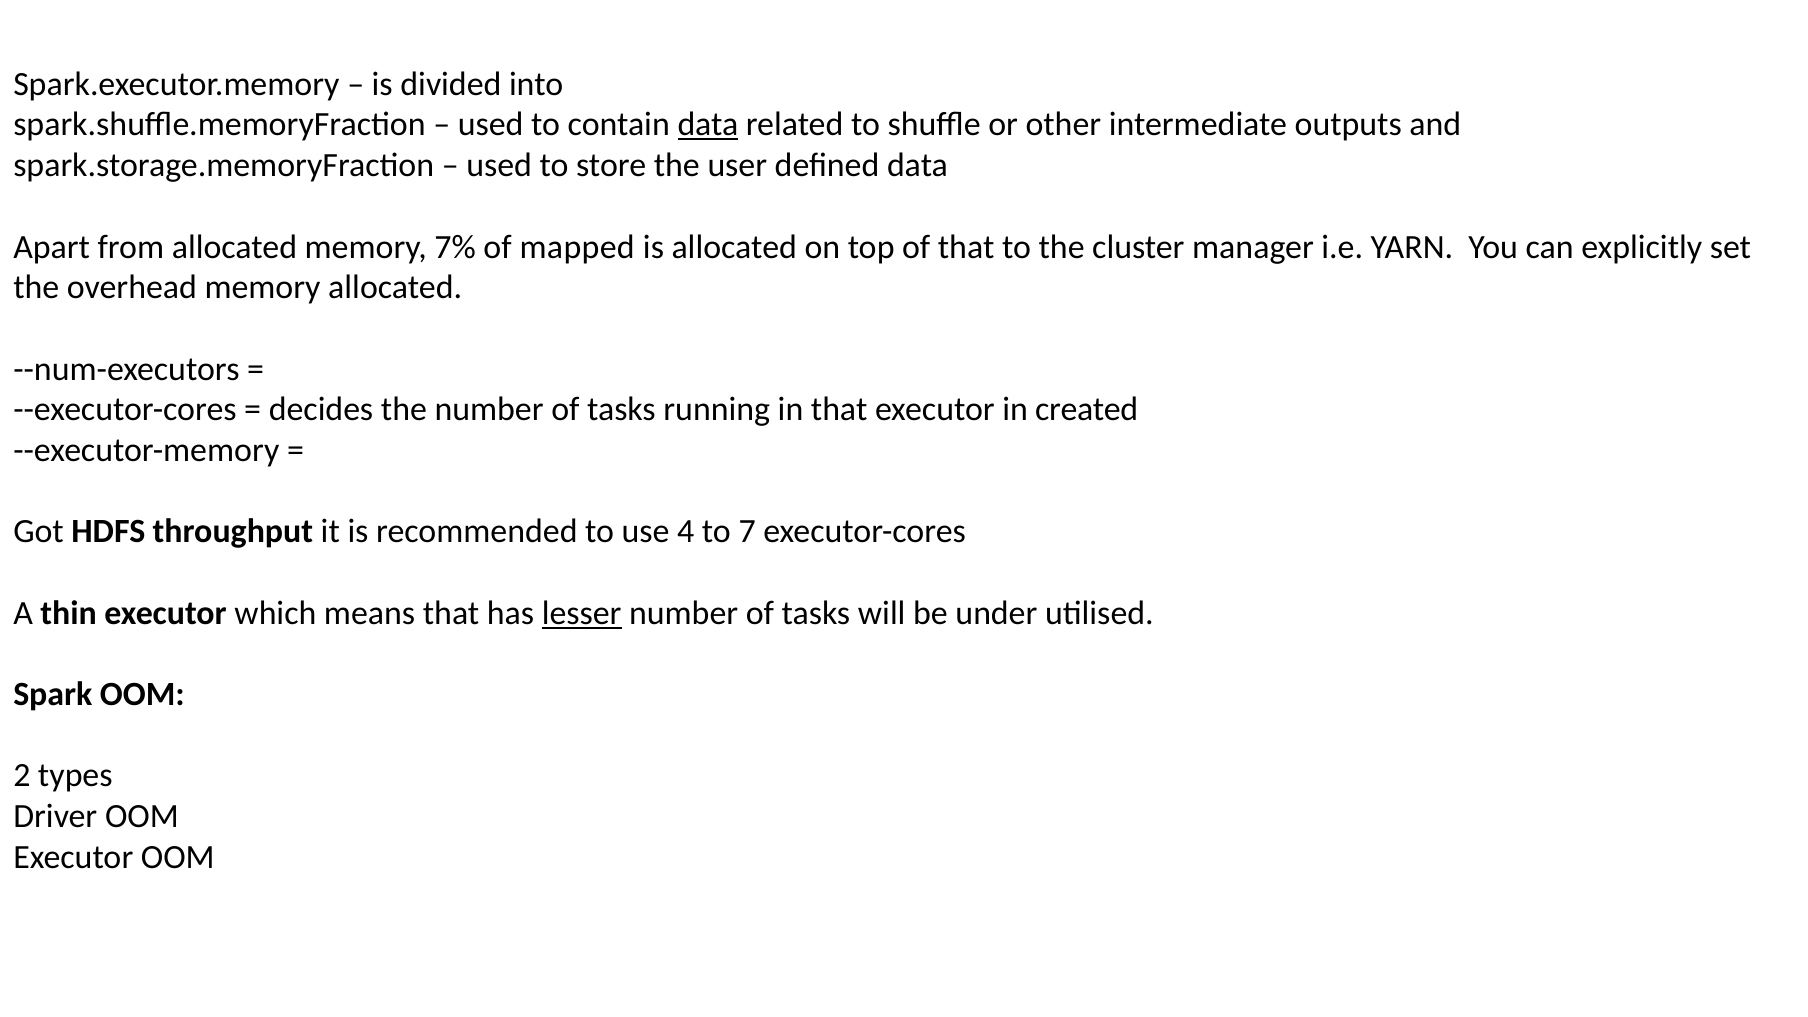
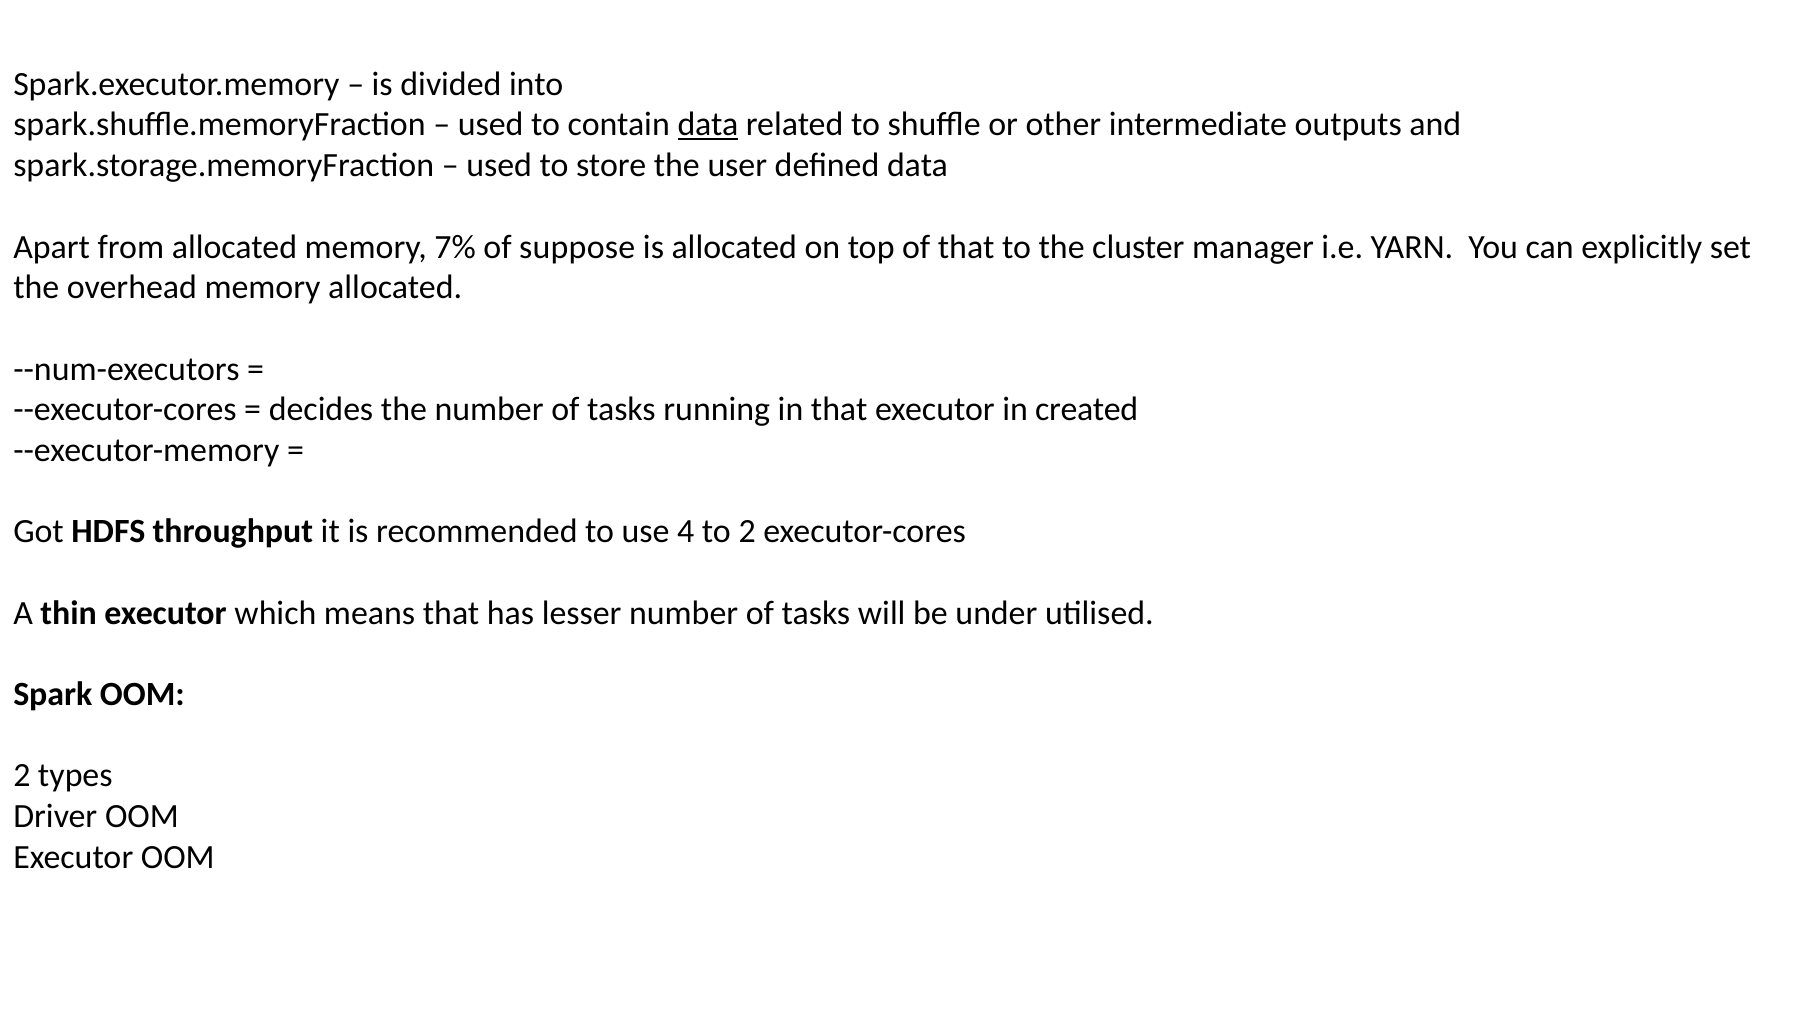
mapped: mapped -> suppose
to 7: 7 -> 2
lesser underline: present -> none
